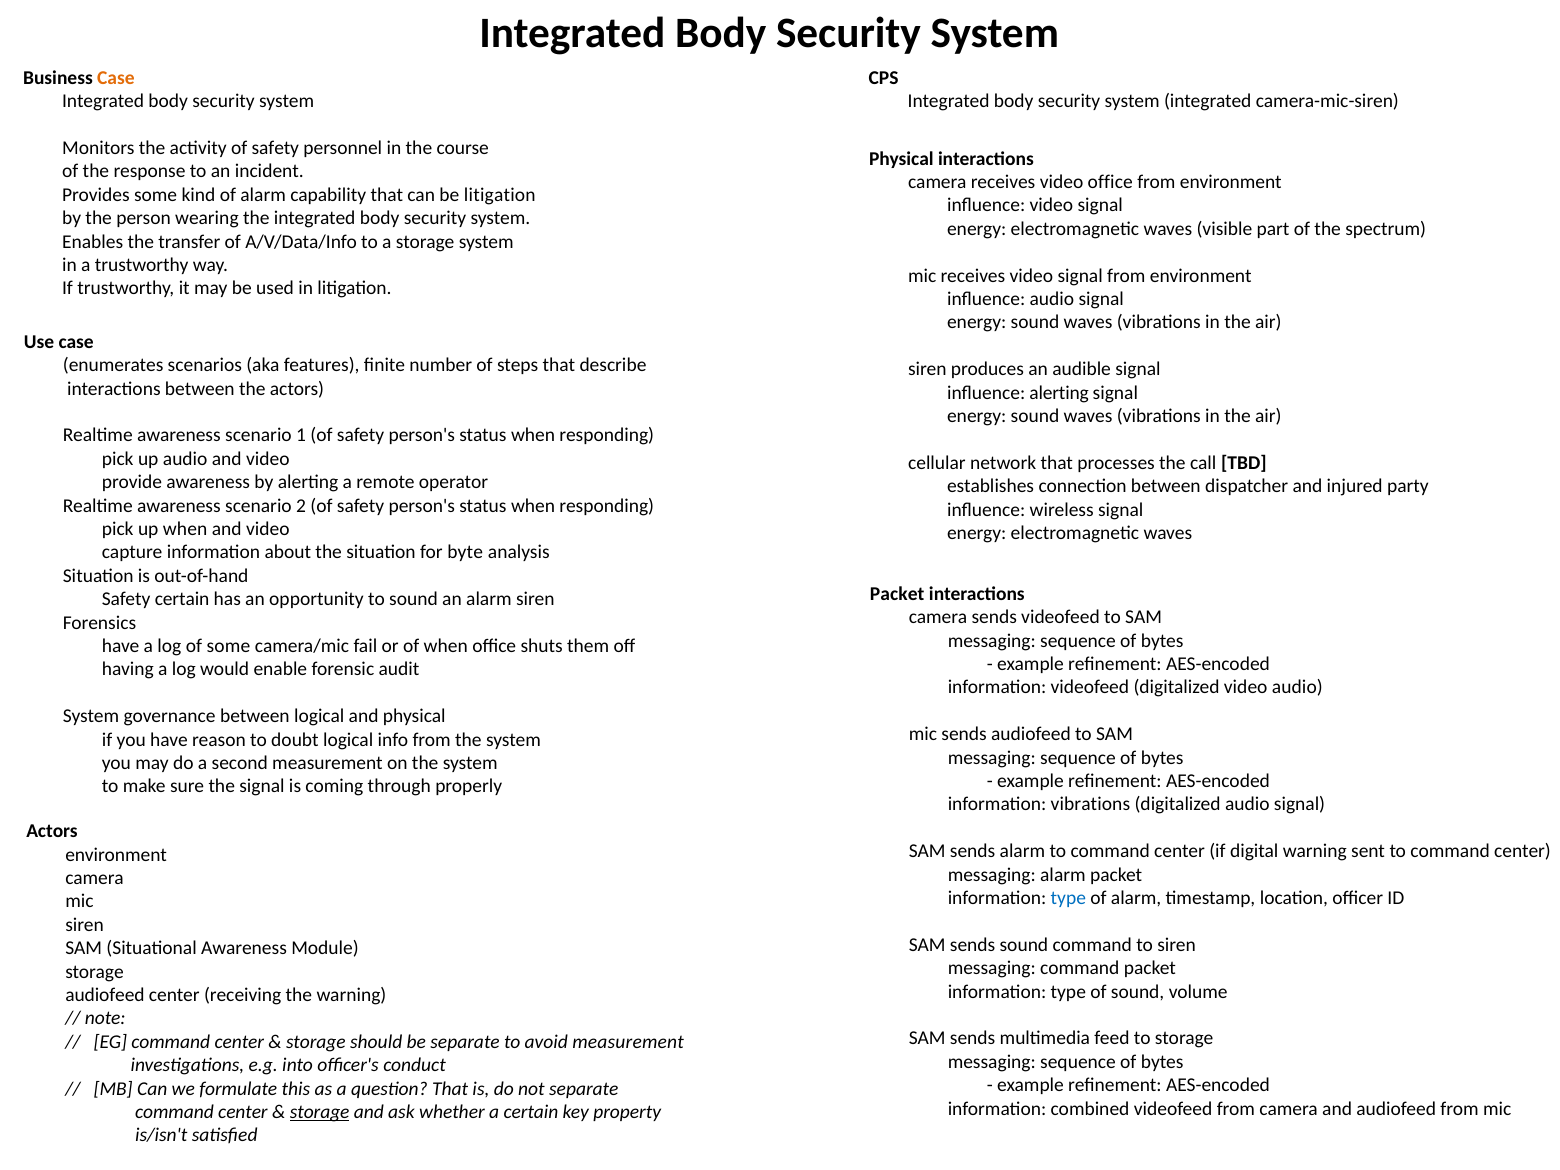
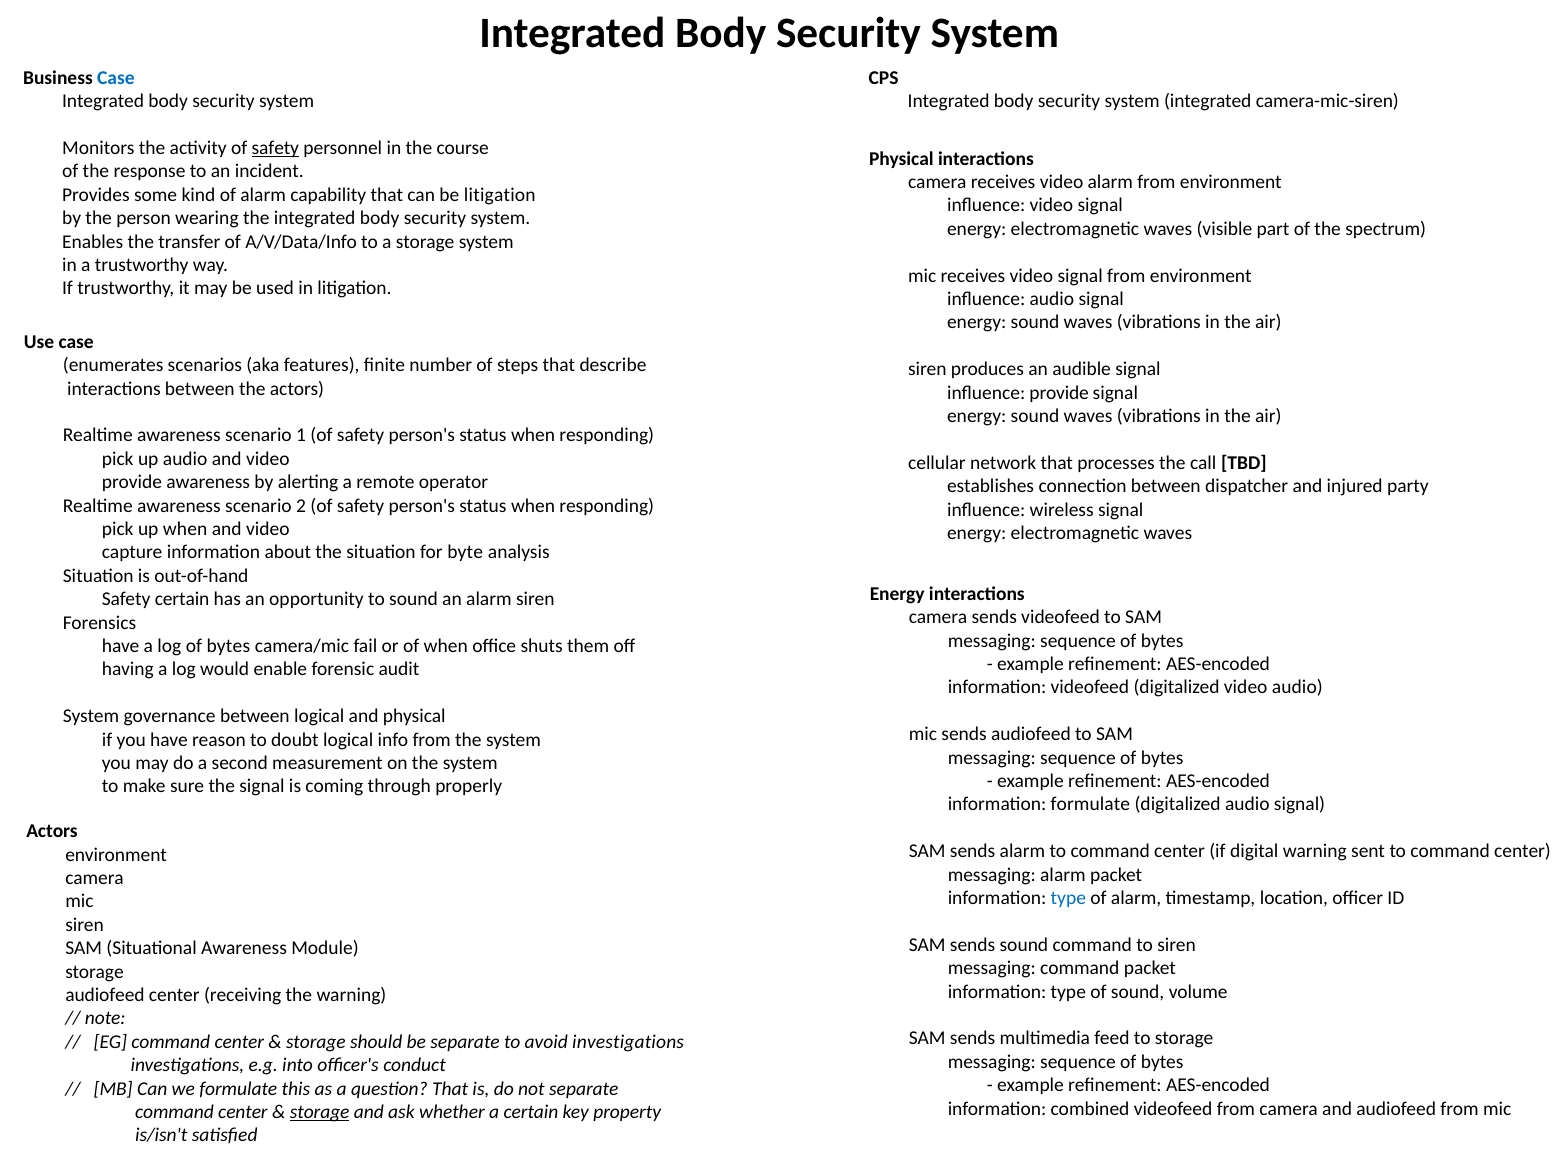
Case at (116, 78) colour: orange -> blue
safety at (275, 148) underline: none -> present
video office: office -> alarm
influence alerting: alerting -> provide
Packet at (897, 594): Packet -> Energy
log of some: some -> bytes
information vibrations: vibrations -> formulate
avoid measurement: measurement -> investigations
